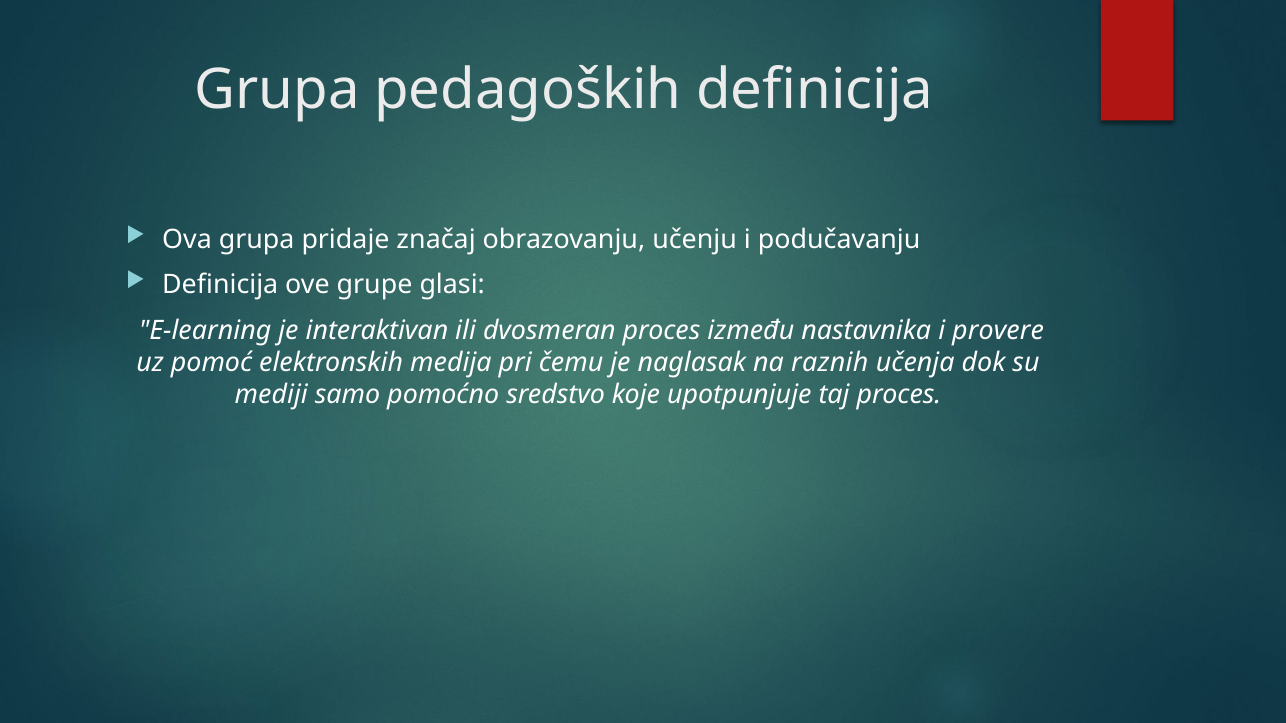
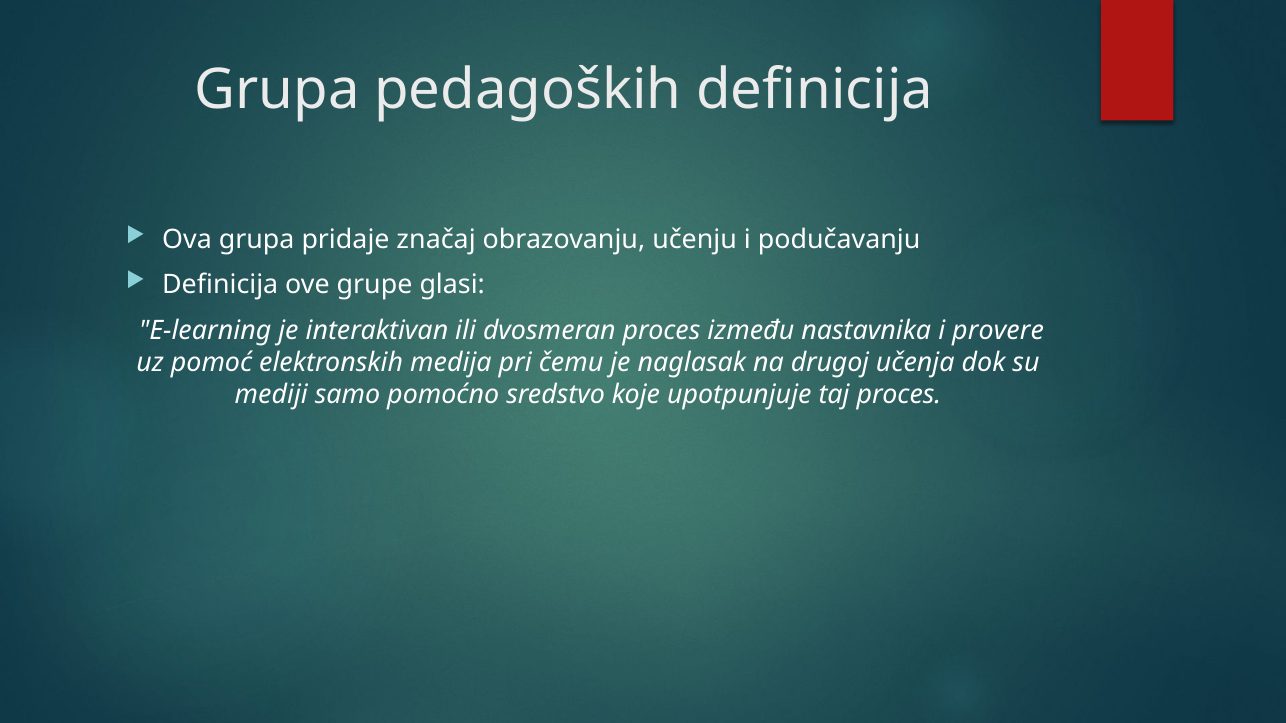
raznih: raznih -> drugoj
